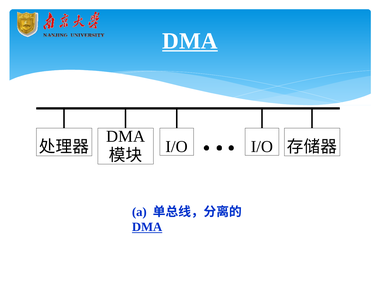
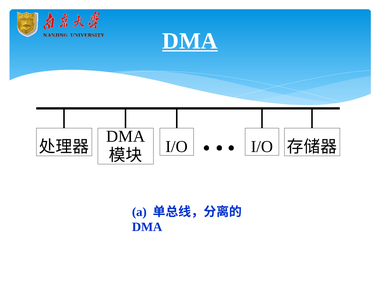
DMA at (147, 227) underline: present -> none
